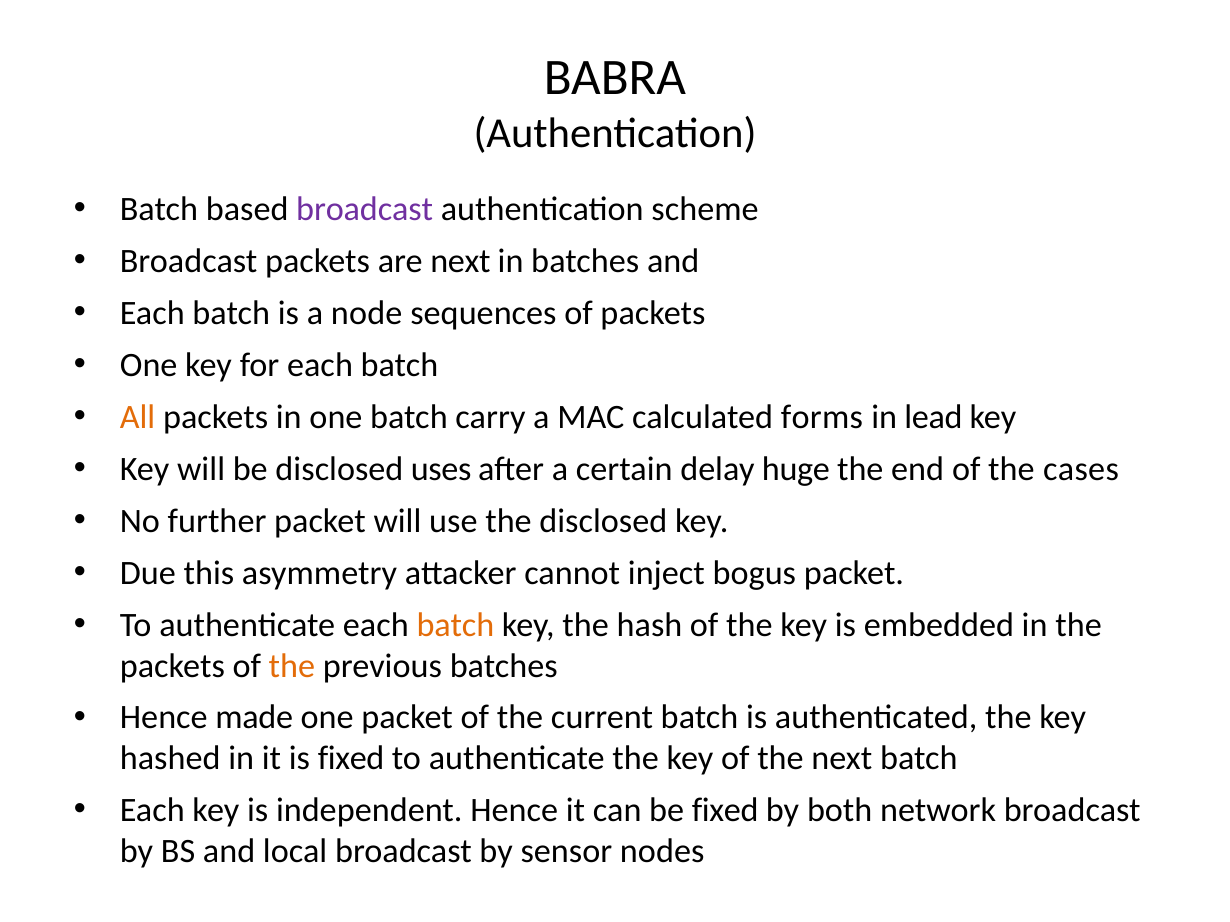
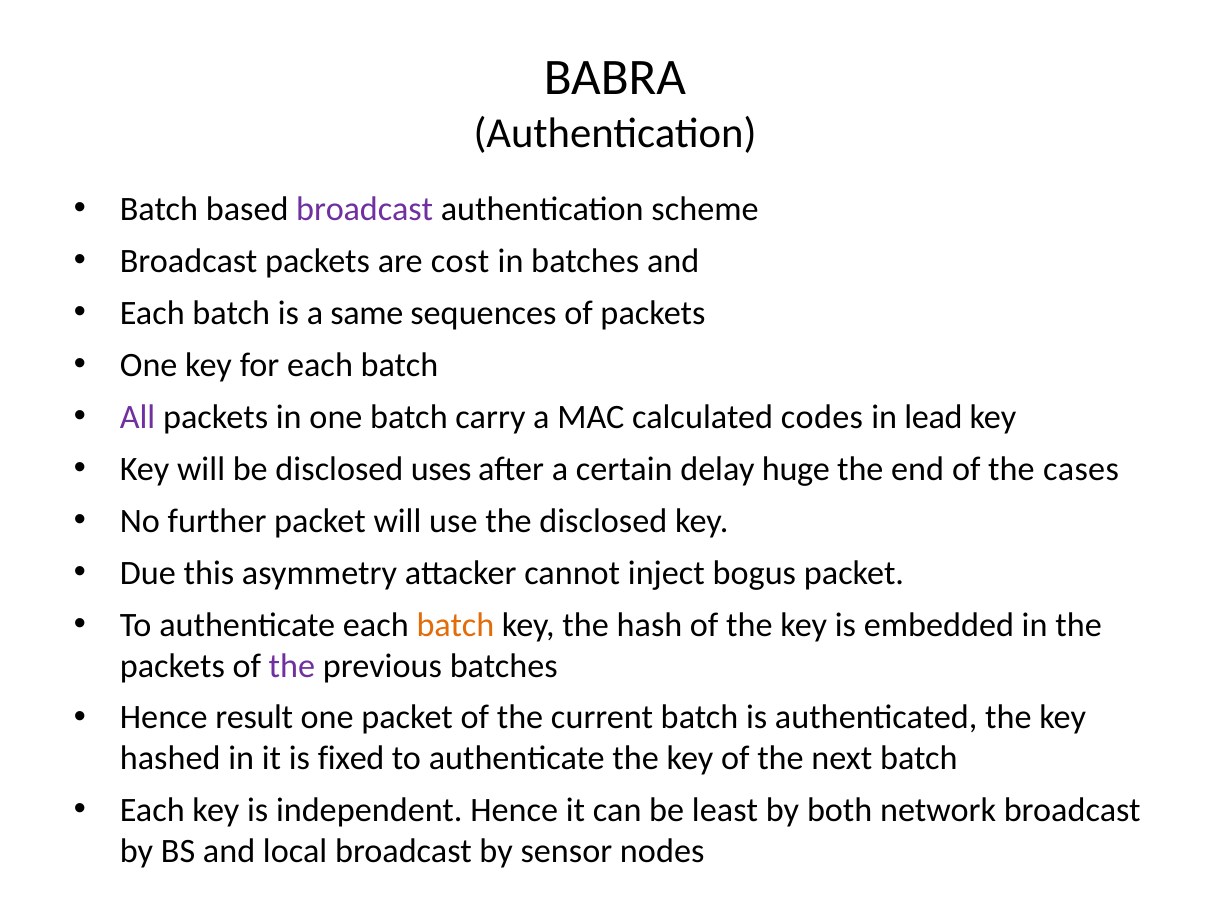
are next: next -> cost
node: node -> same
All colour: orange -> purple
forms: forms -> codes
the at (292, 666) colour: orange -> purple
made: made -> result
be fixed: fixed -> least
